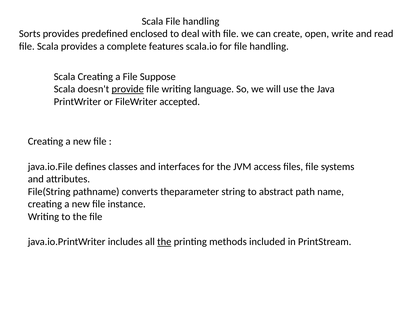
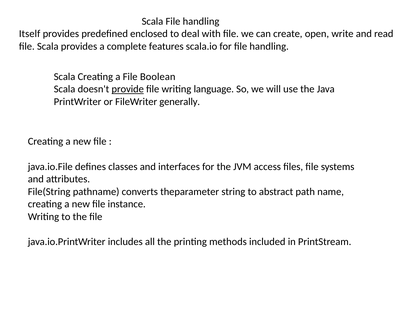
Sorts: Sorts -> Itself
Suppose: Suppose -> Boolean
accepted: accepted -> generally
the at (164, 242) underline: present -> none
